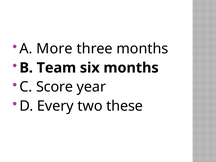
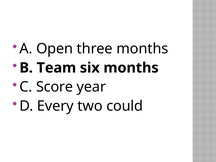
More: More -> Open
these: these -> could
